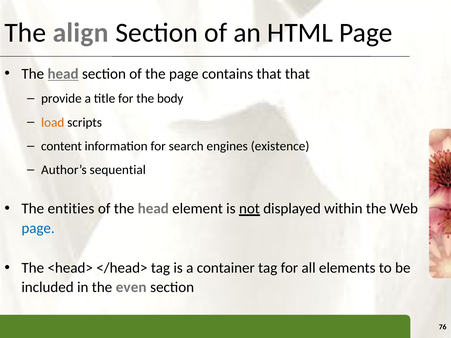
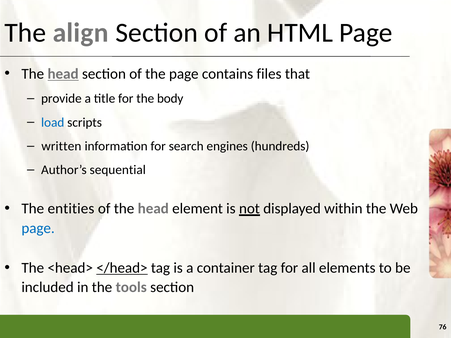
contains that: that -> files
load colour: orange -> blue
content: content -> written
existence: existence -> hundreds
</head> underline: none -> present
even: even -> tools
